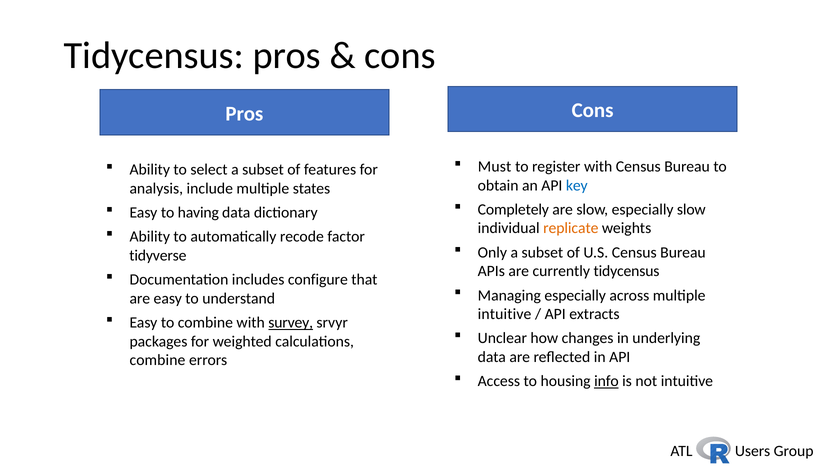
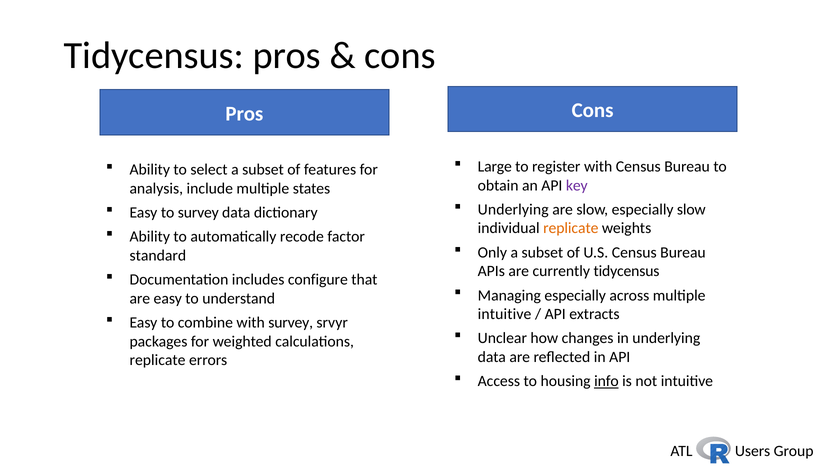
Must: Must -> Large
key colour: blue -> purple
Completely at (513, 209): Completely -> Underlying
to having: having -> survey
tidyverse: tidyverse -> standard
survey at (291, 322) underline: present -> none
combine at (157, 360): combine -> replicate
